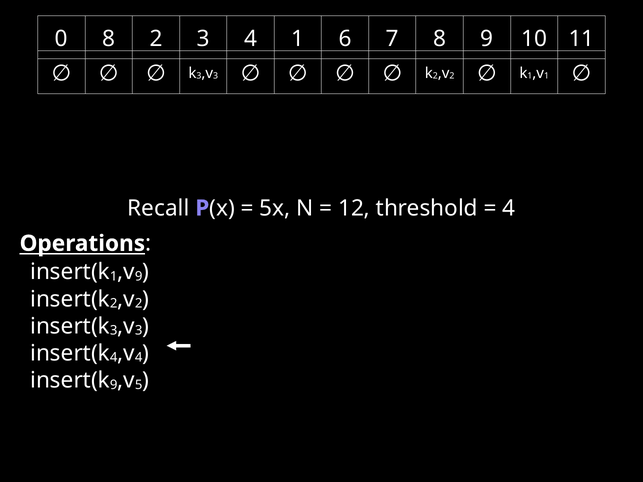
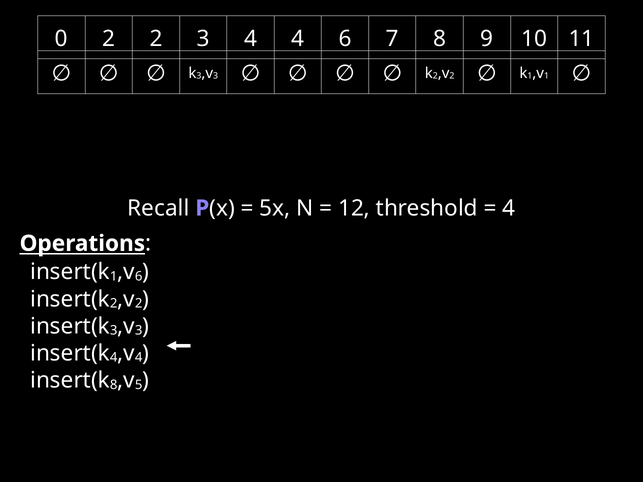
0 8: 8 -> 2
4 1: 1 -> 4
9 at (139, 276): 9 -> 6
9 at (114, 385): 9 -> 8
